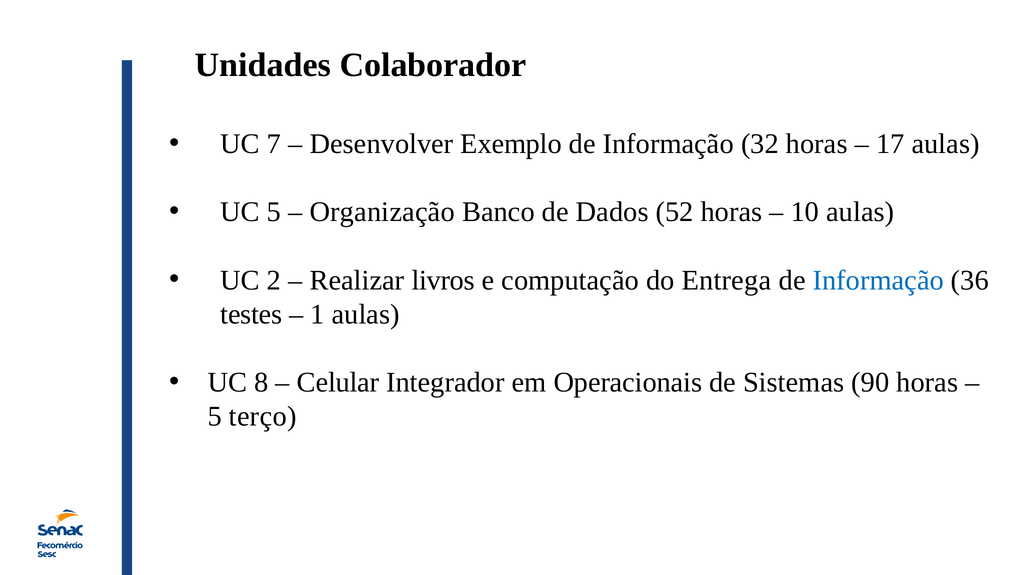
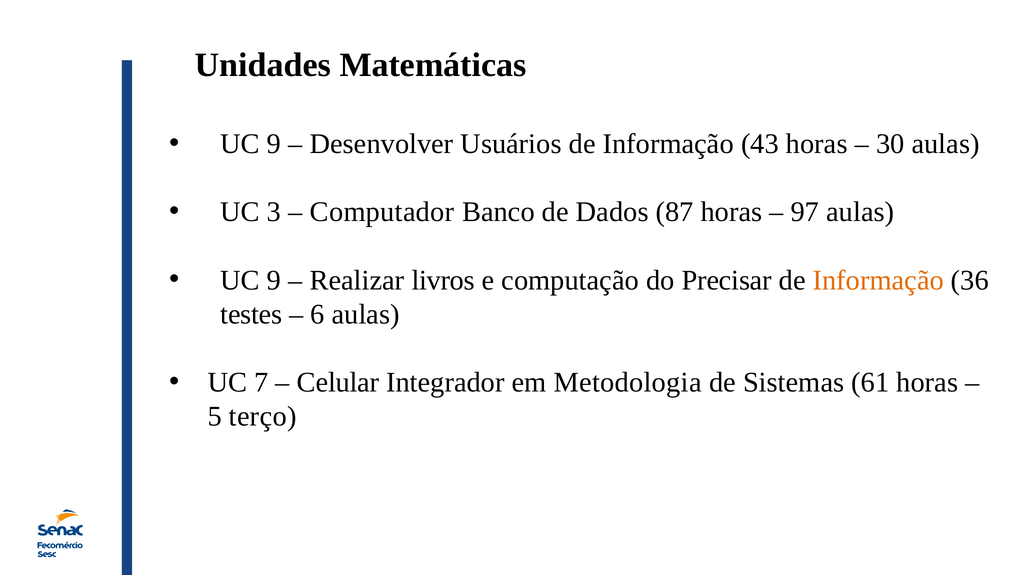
Colaborador: Colaborador -> Matemáticas
7 at (274, 144): 7 -> 9
Exemplo: Exemplo -> Usuários
32: 32 -> 43
17: 17 -> 30
UC 5: 5 -> 3
Organização: Organização -> Computador
52: 52 -> 87
10: 10 -> 97
2 at (274, 280): 2 -> 9
Entrega: Entrega -> Precisar
Informação at (878, 280) colour: blue -> orange
1: 1 -> 6
8: 8 -> 7
Operacionais: Operacionais -> Metodologia
90: 90 -> 61
